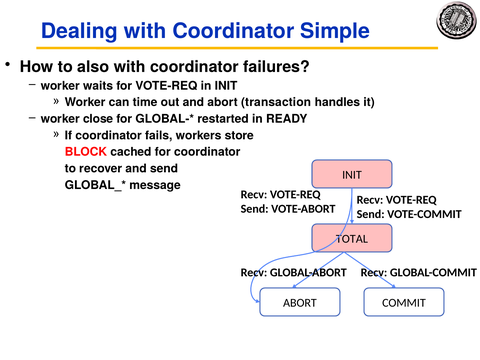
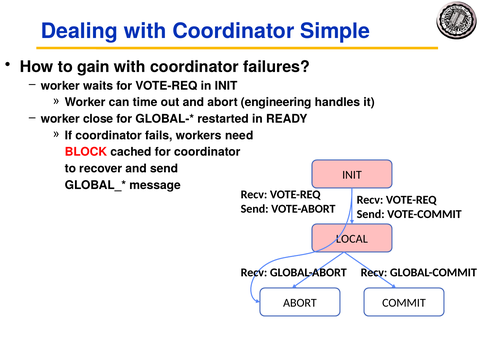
also: also -> gain
transaction: transaction -> engineering
store: store -> need
TOTAL: TOTAL -> LOCAL
